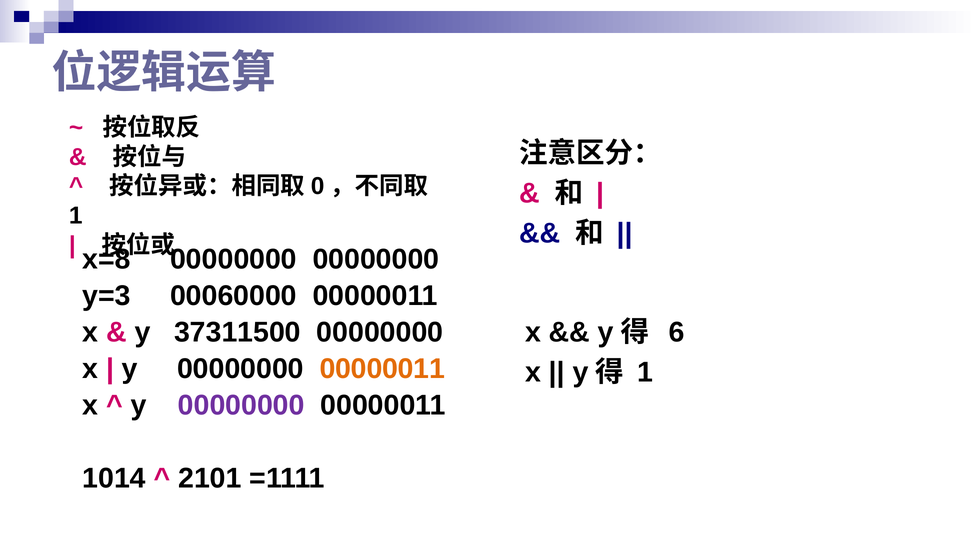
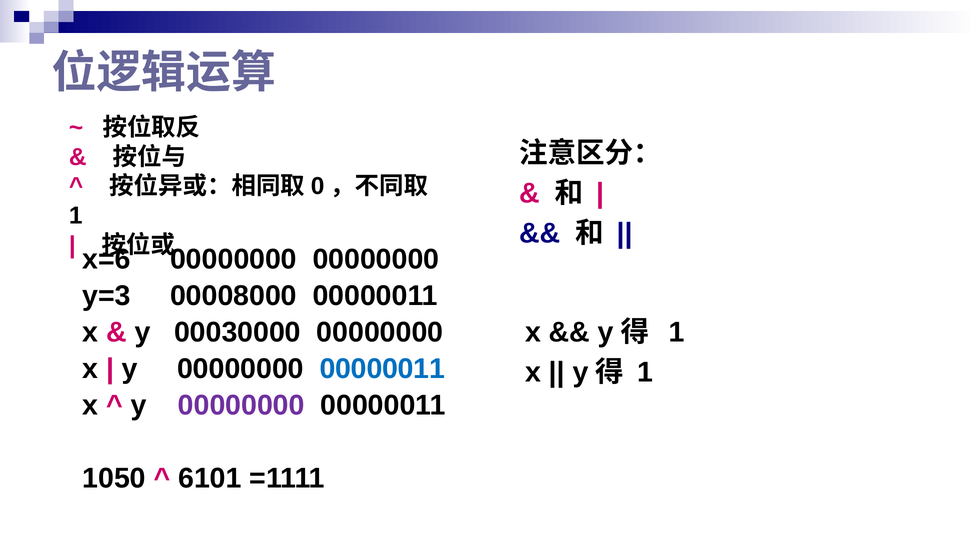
x=8: x=8 -> x=6
00060000: 00060000 -> 00008000
37311500: 37311500 -> 00030000
6 at (677, 332): 6 -> 1
00000011 at (382, 369) colour: orange -> blue
1014: 1014 -> 1050
2101: 2101 -> 6101
